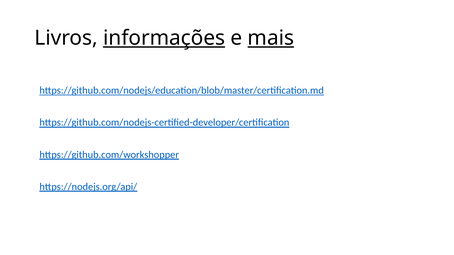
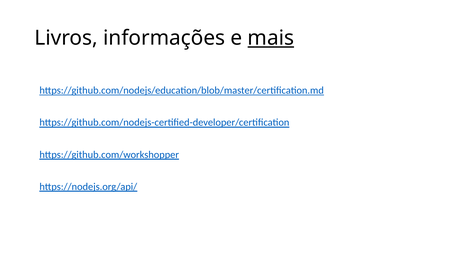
informações underline: present -> none
